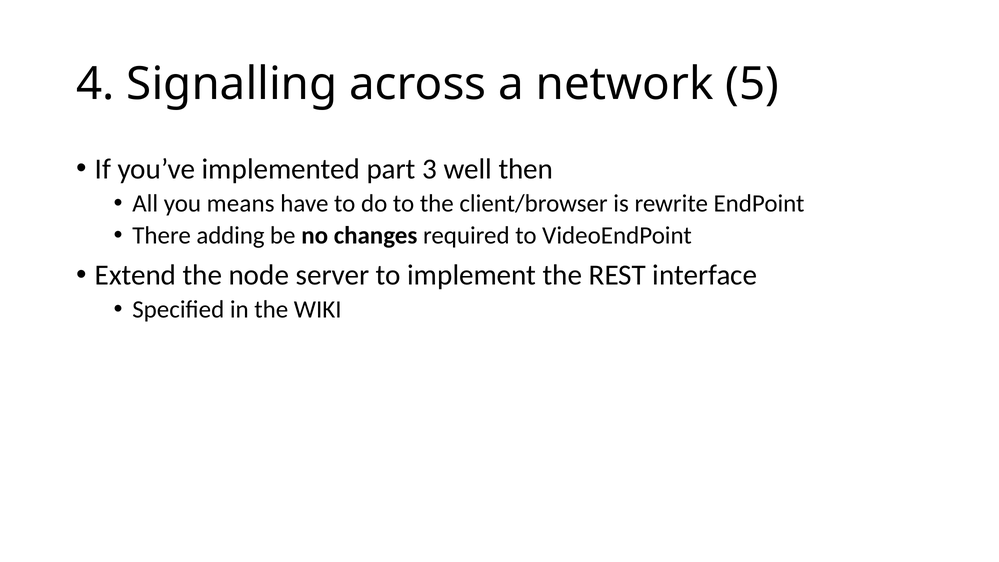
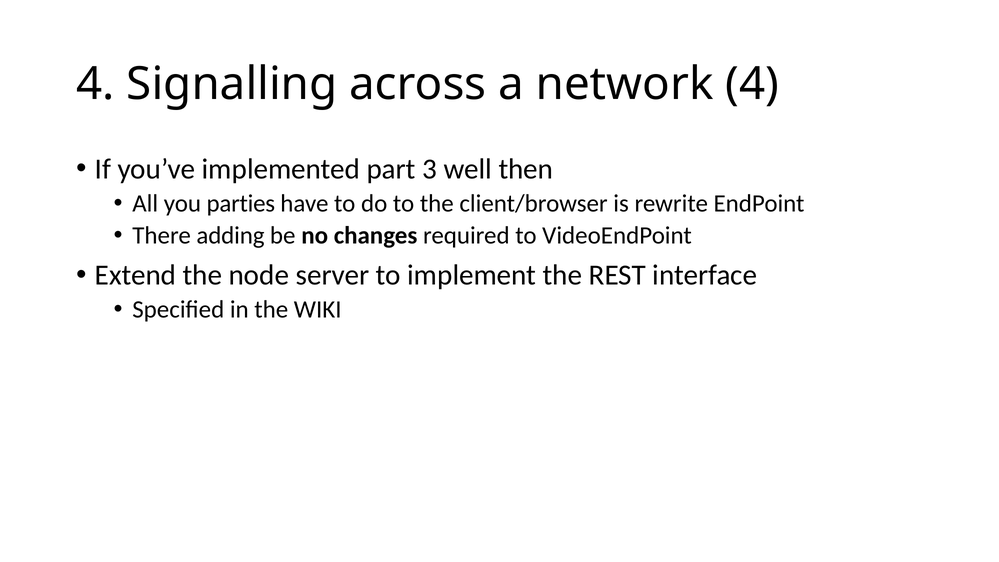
network 5: 5 -> 4
means: means -> parties
